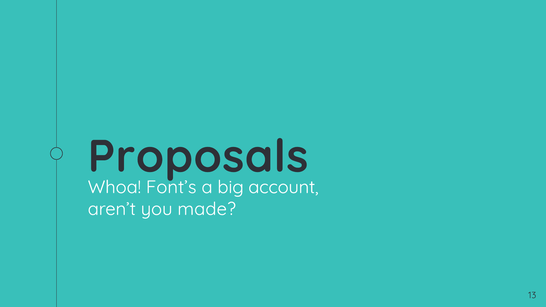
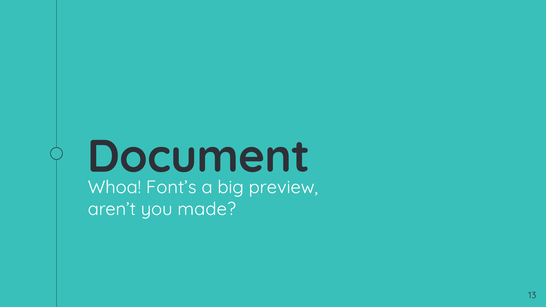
Proposals: Proposals -> Document
account: account -> preview
